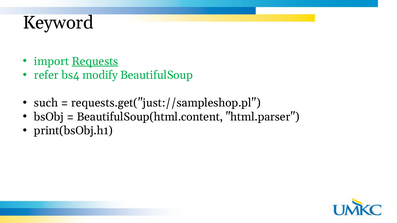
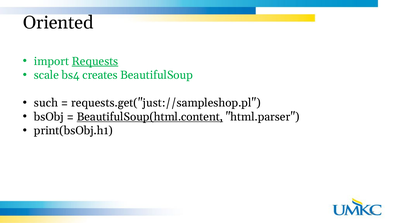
Keyword: Keyword -> Oriented
refer: refer -> scale
modify: modify -> creates
BeautifulSoup(html.content underline: none -> present
